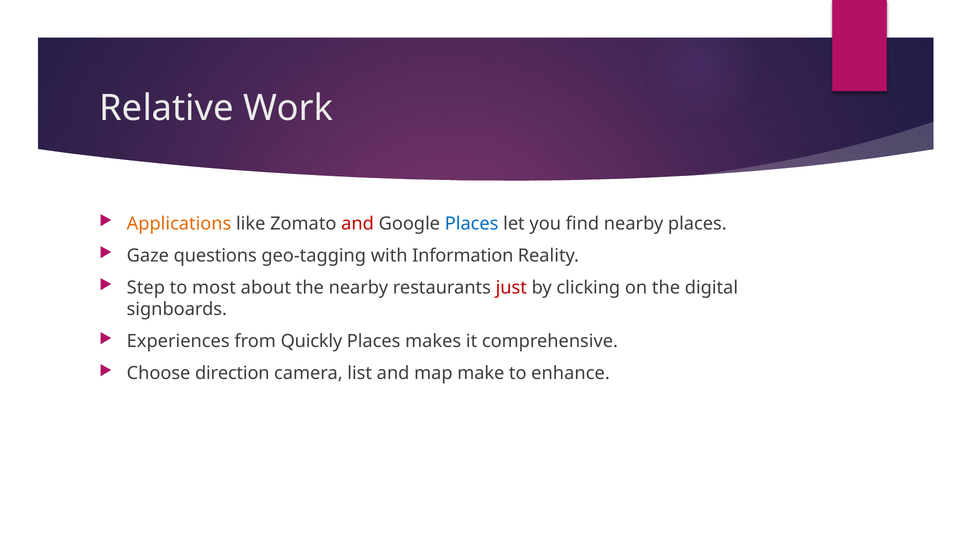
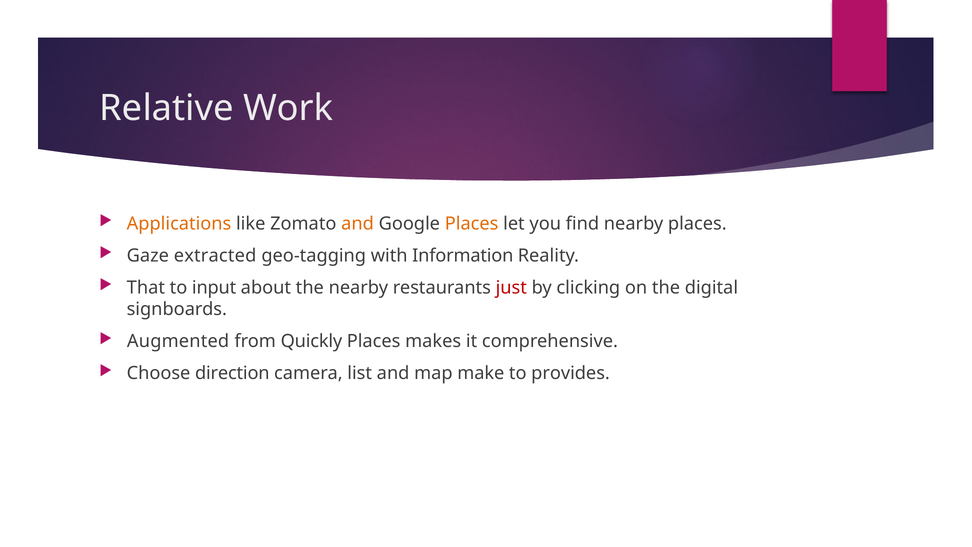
and at (358, 223) colour: red -> orange
Places at (472, 223) colour: blue -> orange
questions: questions -> extracted
Step: Step -> That
most: most -> input
Experiences: Experiences -> Augmented
enhance: enhance -> provides
